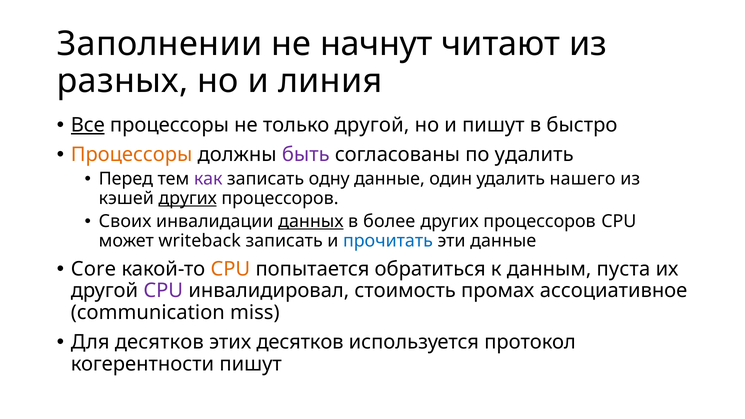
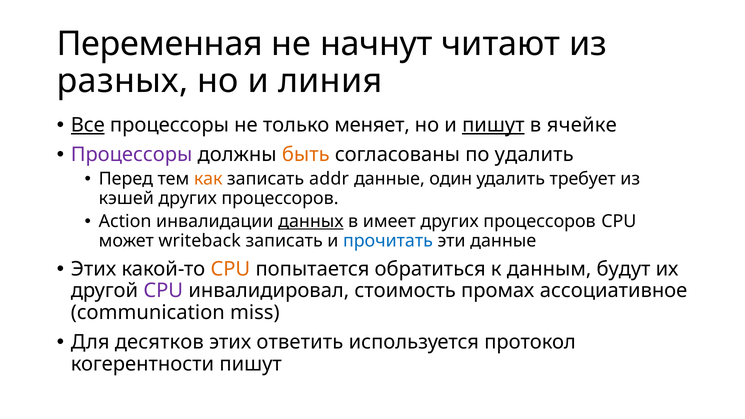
Заполнении: Заполнении -> Переменная
только другой: другой -> меняет
пишут at (493, 125) underline: none -> present
быстро: быстро -> ячейке
Процессоры at (132, 155) colour: orange -> purple
быть colour: purple -> orange
как colour: purple -> orange
одну: одну -> addr
нашего: нашего -> требует
других at (188, 198) underline: present -> none
Своих: Своих -> Action
более: более -> имеет
Core at (93, 269): Core -> Этих
пуста: пуста -> будут
этих десятков: десятков -> ответить
